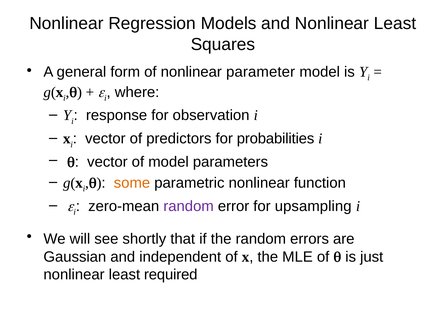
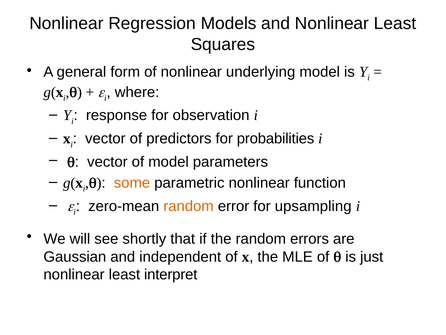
parameter: parameter -> underlying
random at (189, 206) colour: purple -> orange
required: required -> interpret
